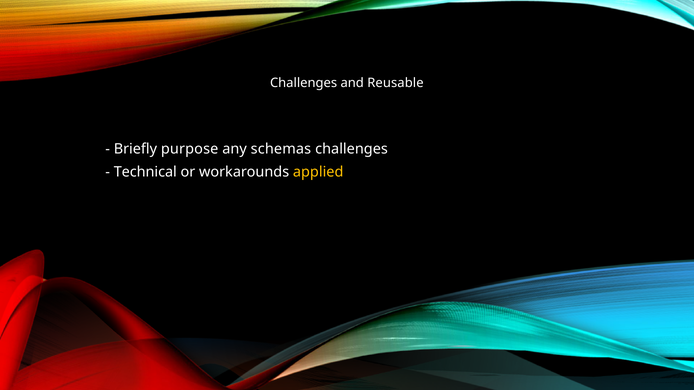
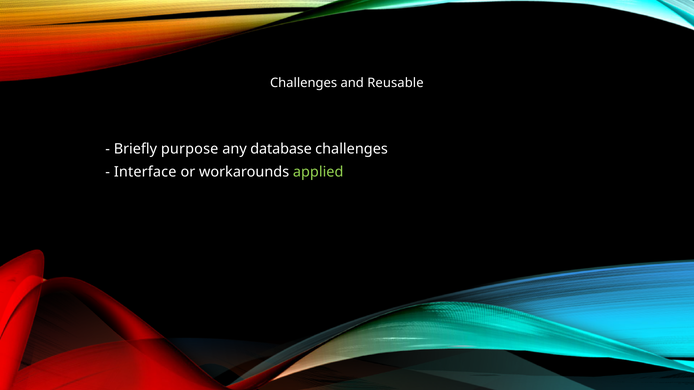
schemas: schemas -> database
Technical: Technical -> Interface
applied colour: yellow -> light green
